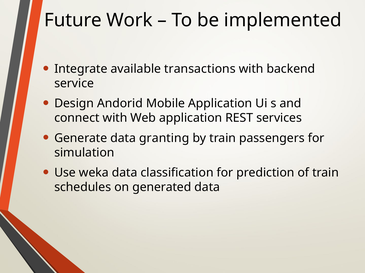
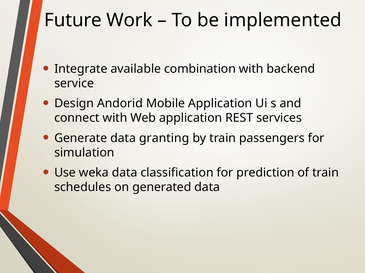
transactions: transactions -> combination
